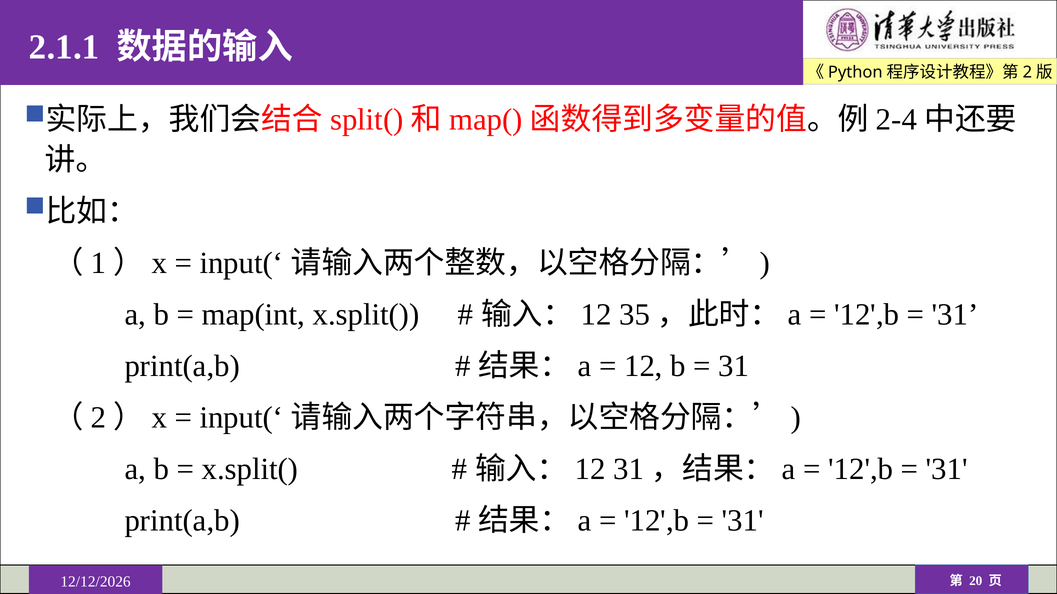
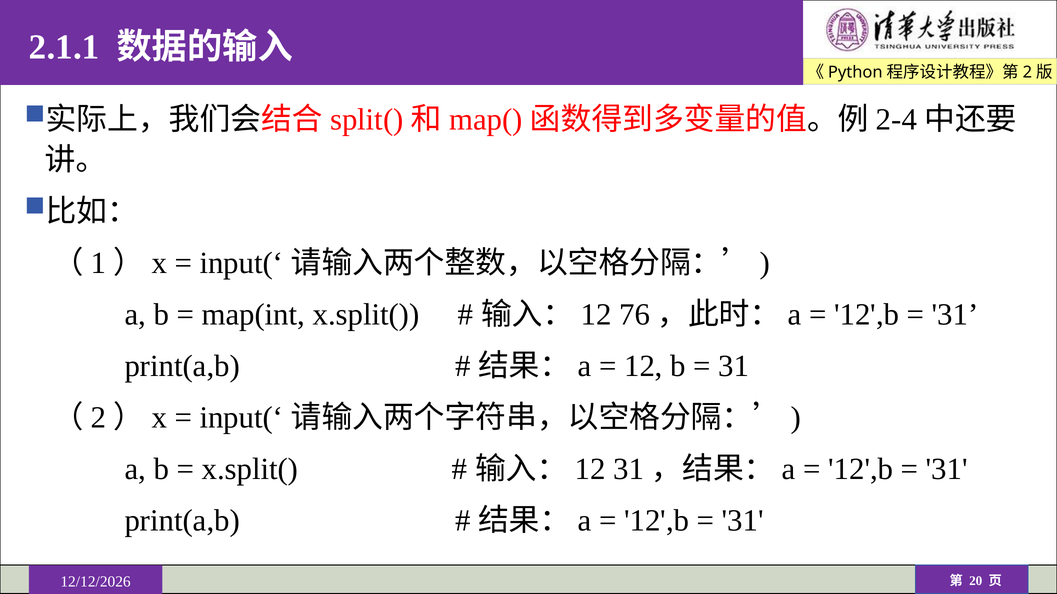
35: 35 -> 76
